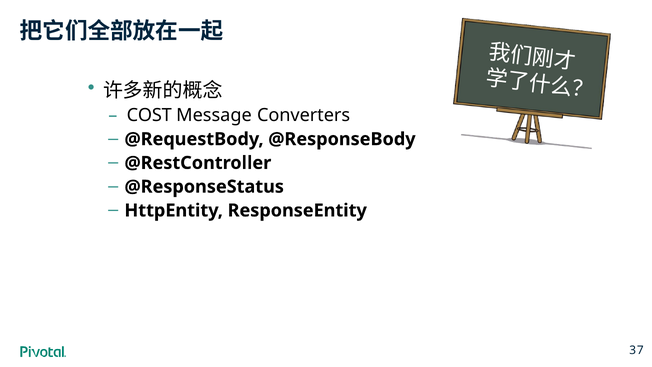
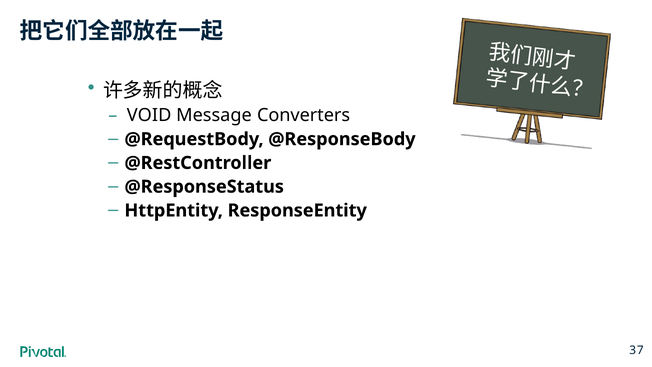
COST: COST -> VOID
